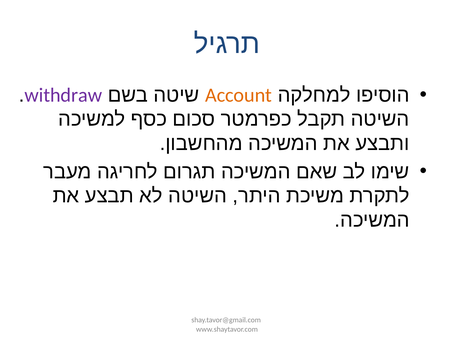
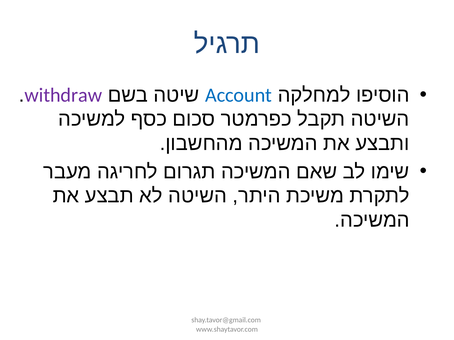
Account colour: orange -> blue
